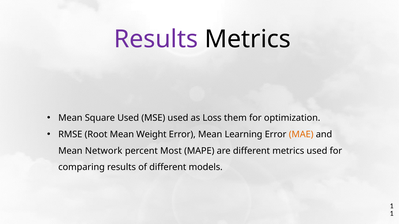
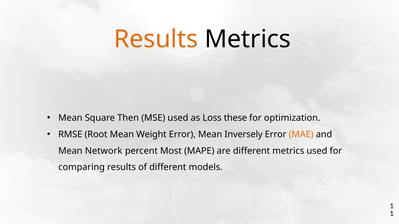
Results at (156, 39) colour: purple -> orange
Square Used: Used -> Then
them: them -> these
Learning: Learning -> Inversely
